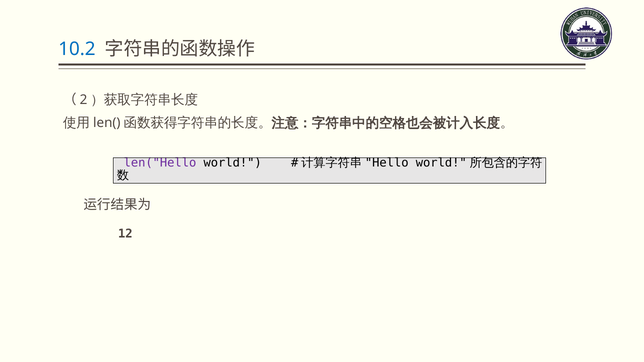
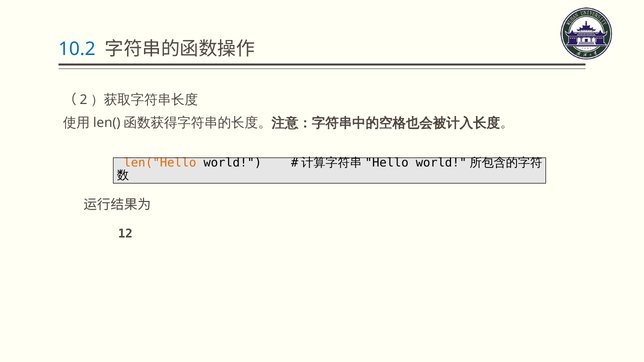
len("Hello colour: purple -> orange
